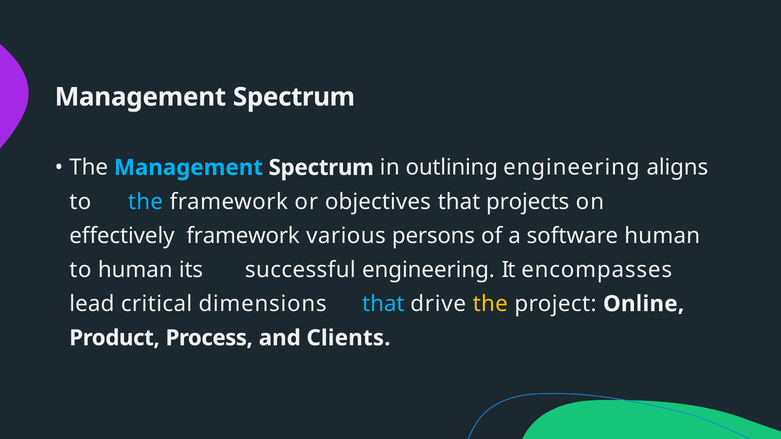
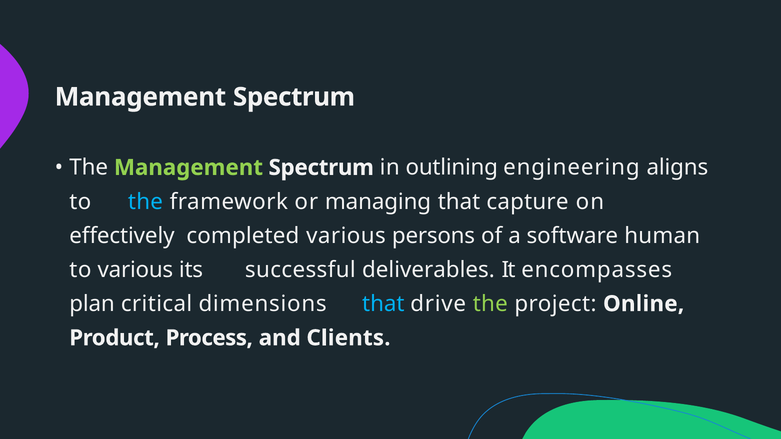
Management at (188, 168) colour: light blue -> light green
objectives: objectives -> managing
projects: projects -> capture
effectively framework: framework -> completed
to human: human -> various
successful engineering: engineering -> deliverables
lead: lead -> plan
the at (490, 304) colour: yellow -> light green
